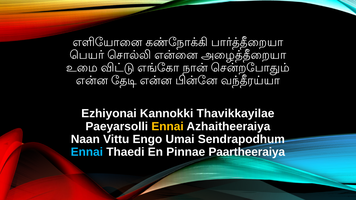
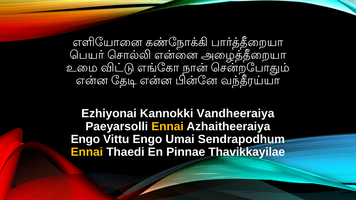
Thavikkayilae: Thavikkayilae -> Vandheeraiya
Naan at (85, 139): Naan -> Engo
Ennai at (87, 152) colour: light blue -> yellow
Paartheeraiya: Paartheeraiya -> Thavikkayilae
